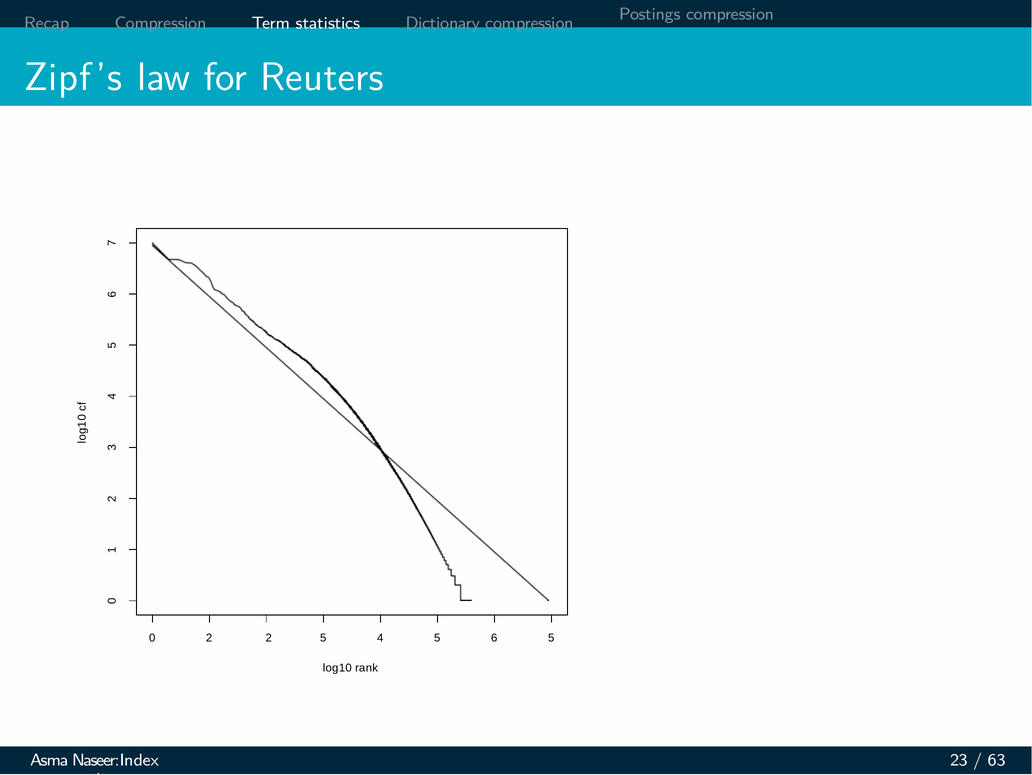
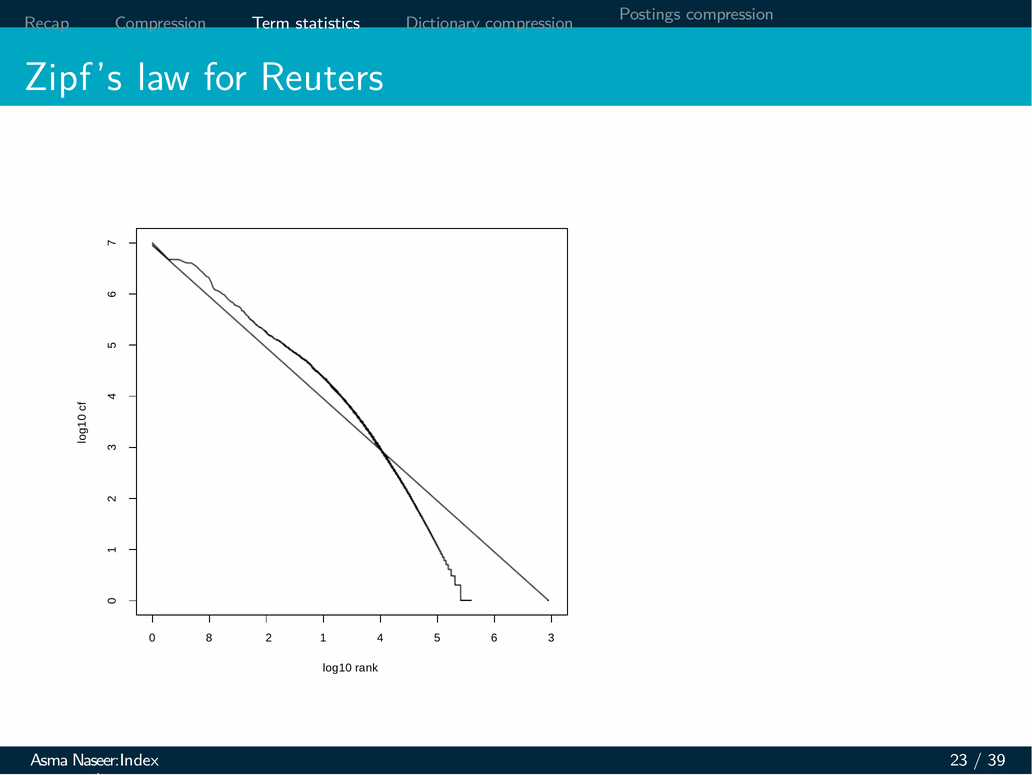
0 2: 2 -> 8
2 5: 5 -> 1
6 5: 5 -> 3
63: 63 -> 39
